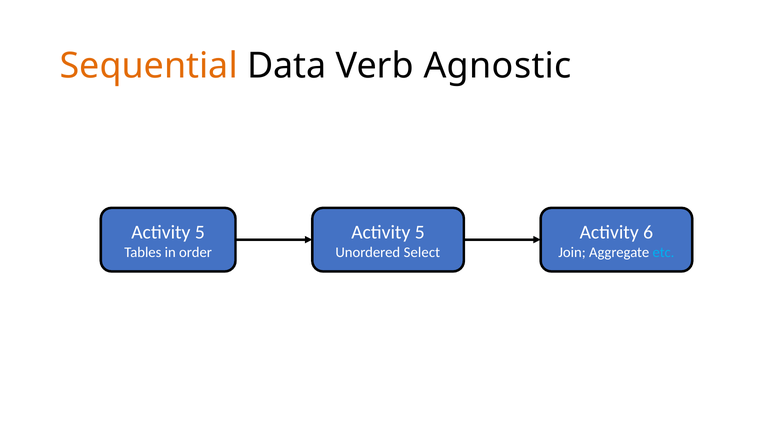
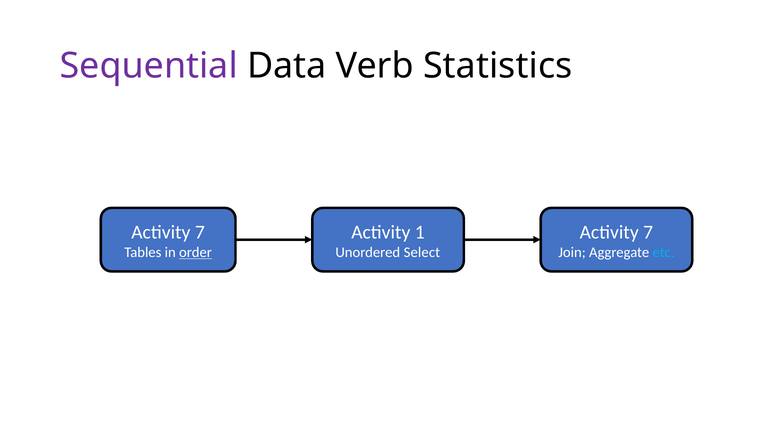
Sequential colour: orange -> purple
Agnostic: Agnostic -> Statistics
5 at (200, 232): 5 -> 7
5 at (420, 232): 5 -> 1
6 at (648, 232): 6 -> 7
order underline: none -> present
